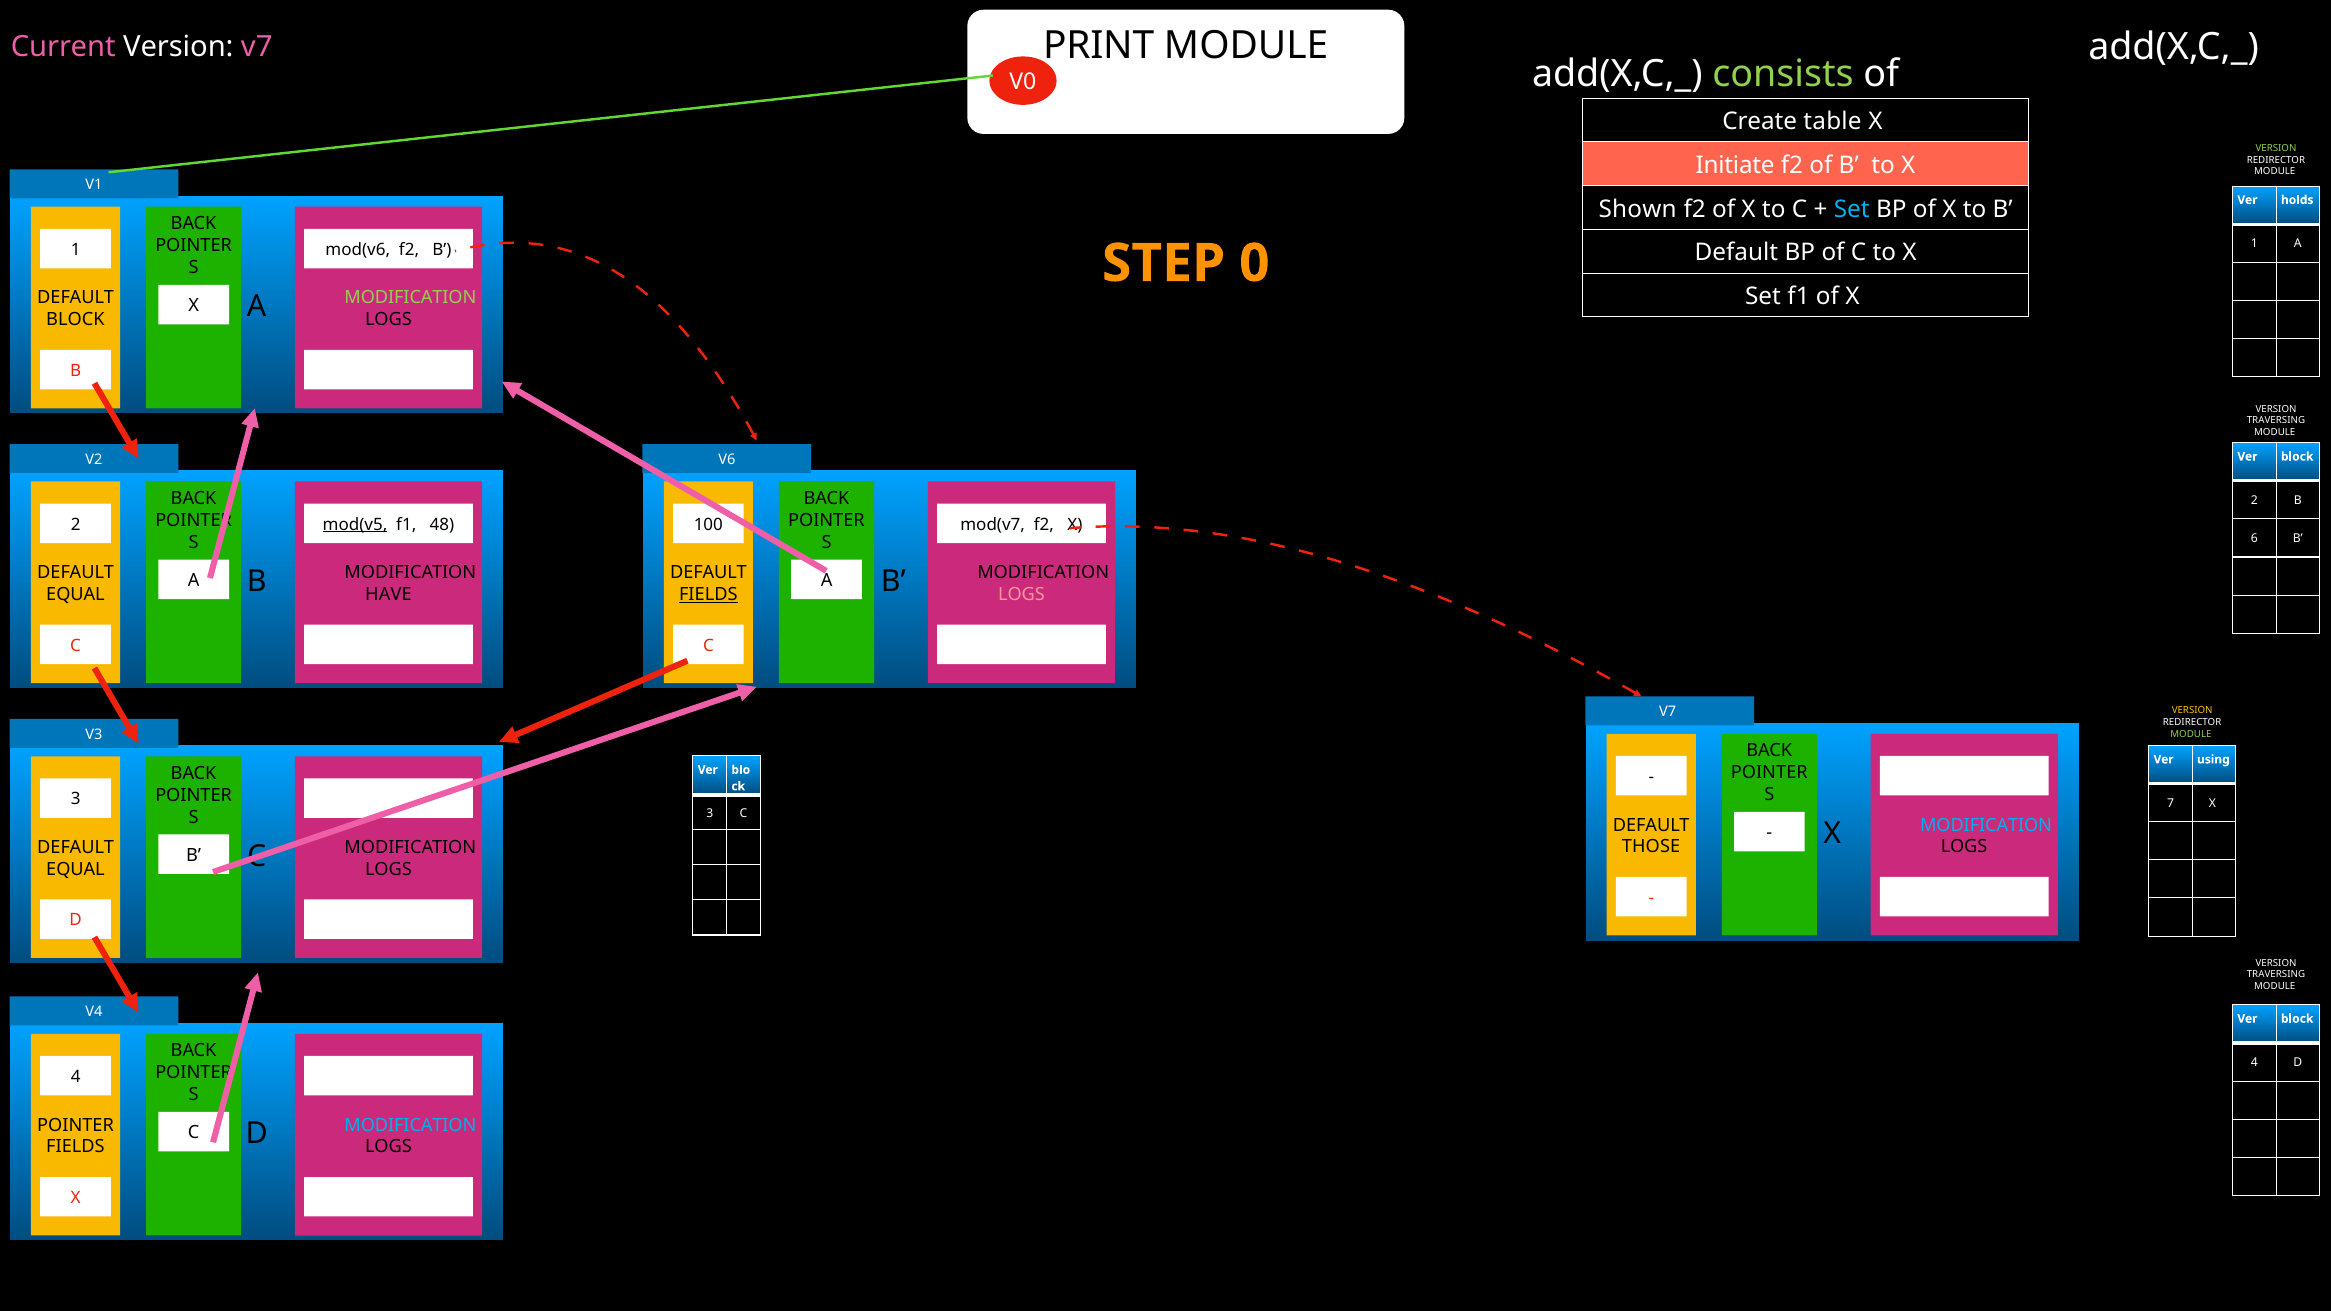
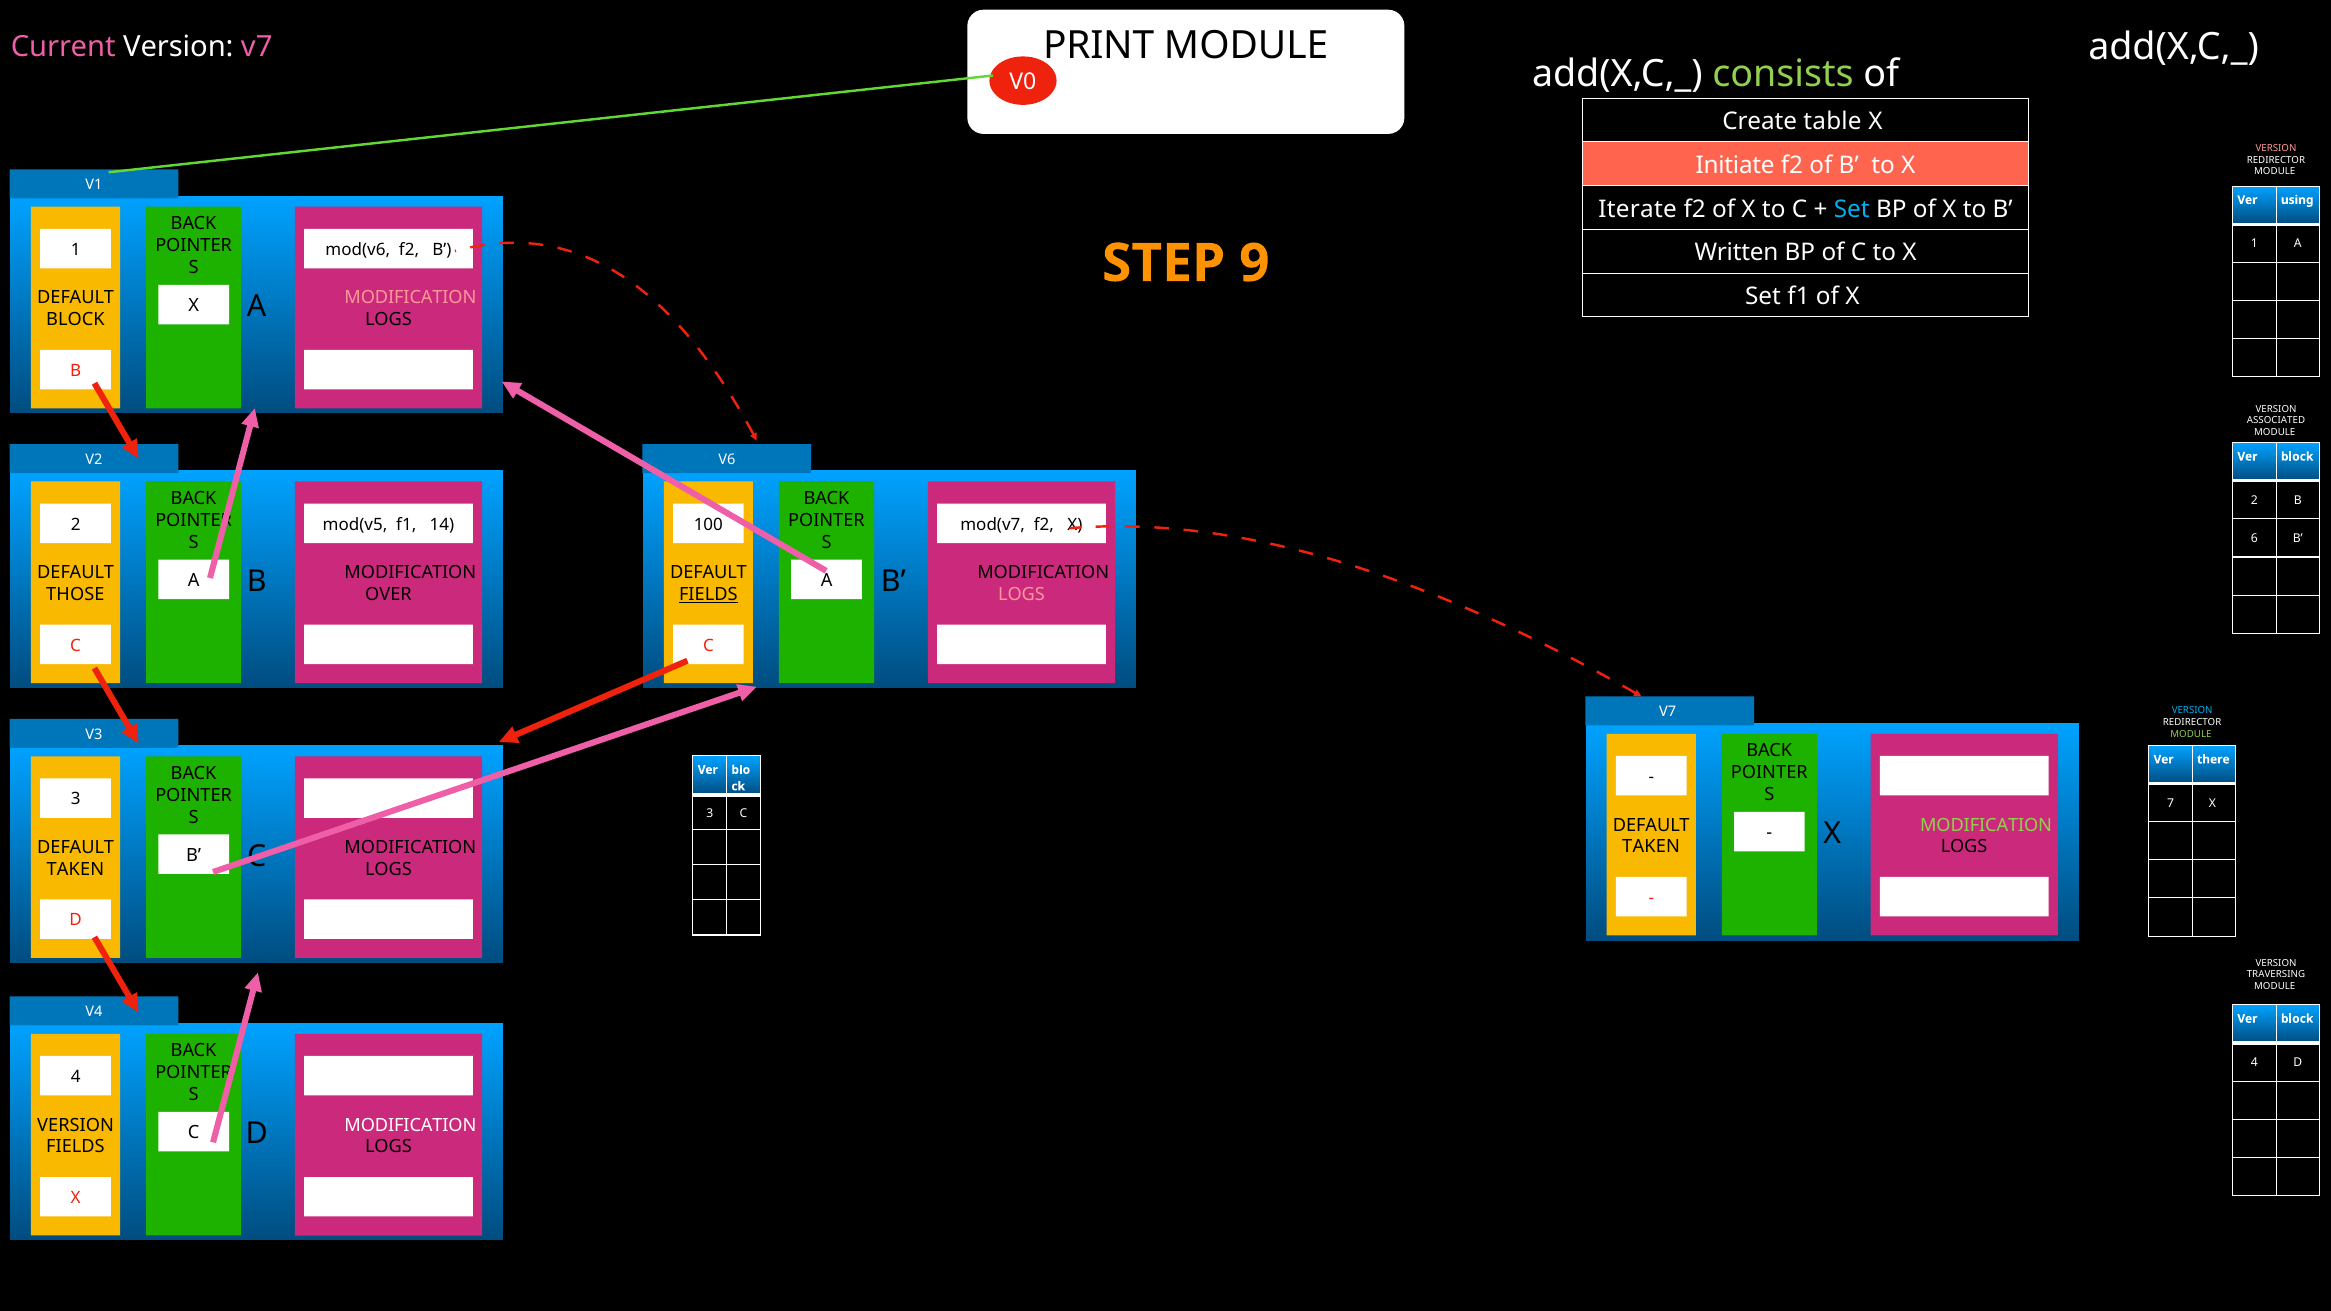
VERSION at (2276, 148) colour: light green -> pink
holds: holds -> using
Shown: Shown -> Iterate
Default at (1736, 253): Default -> Written
0: 0 -> 9
MODIFICATION at (410, 298) colour: light green -> pink
TRAVERSING at (2276, 421): TRAVERSING -> ASSOCIATED
mod(v5 underline: present -> none
48: 48 -> 14
EQUAL at (75, 595): EQUAL -> THOSE
HAVE: HAVE -> OVER
VERSION at (2192, 711) colour: yellow -> light blue
using: using -> there
MODIFICATION at (1986, 825) colour: light blue -> light green
THOSE at (1651, 847): THOSE -> TAKEN
EQUAL at (75, 869): EQUAL -> TAKEN
POINTER at (76, 1125): POINTER -> VERSION
MODIFICATION at (410, 1125) colour: light blue -> white
